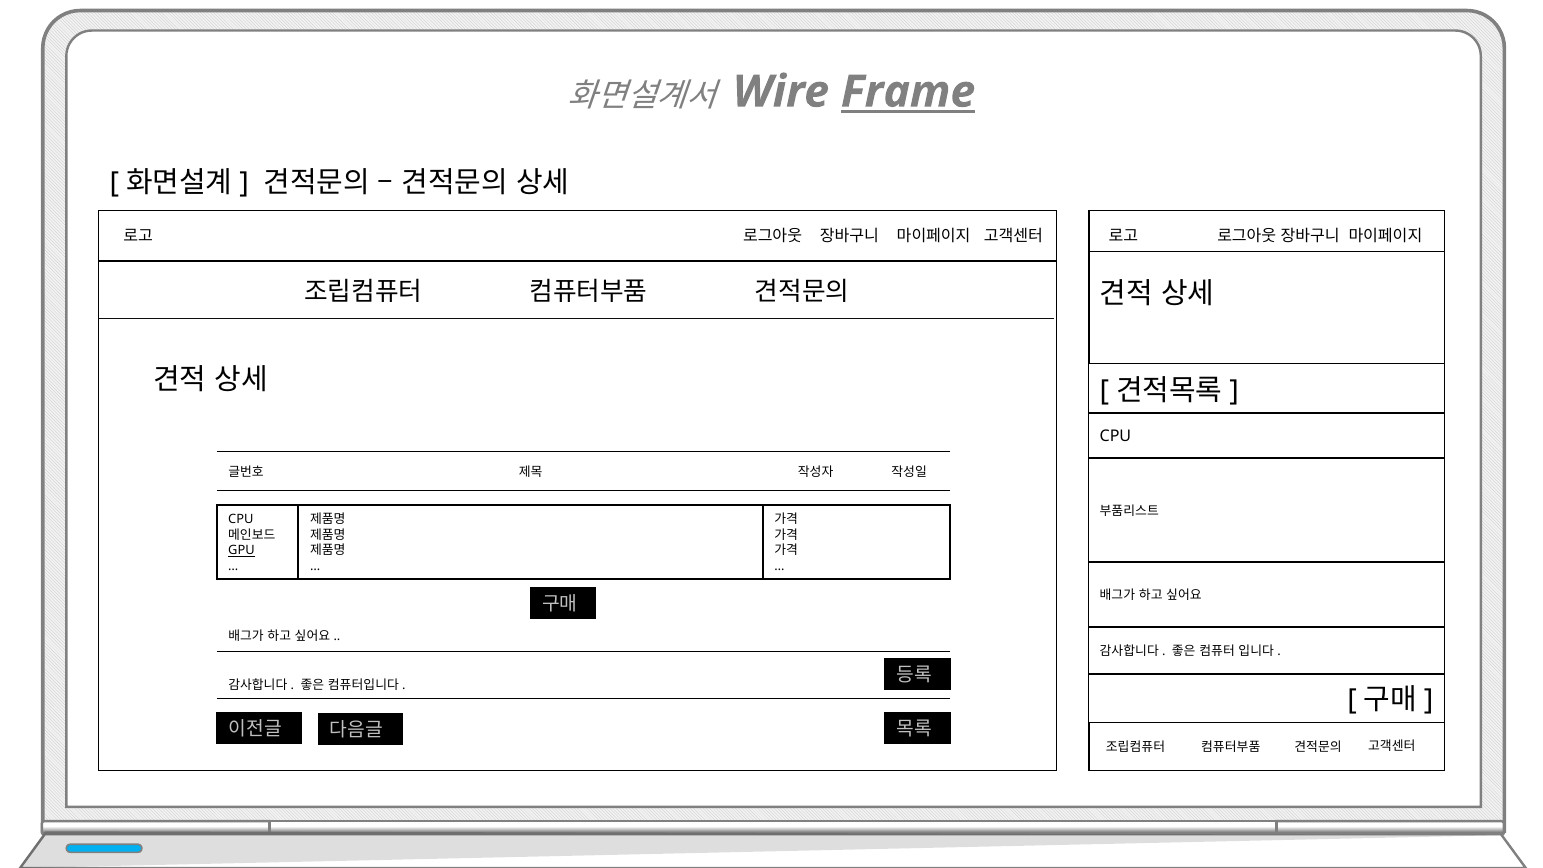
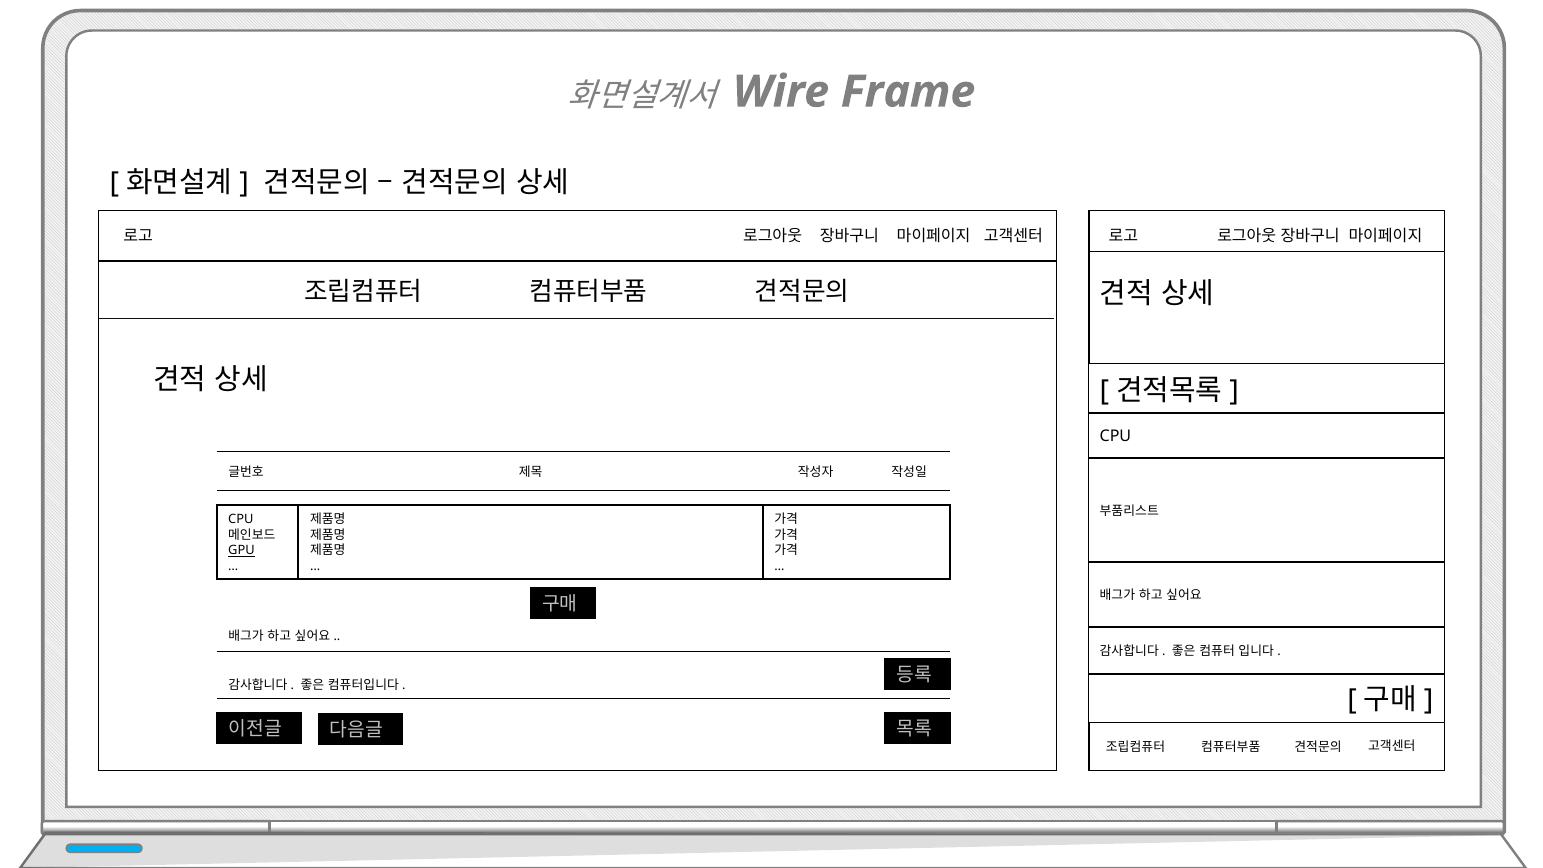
Frame underline: present -> none
